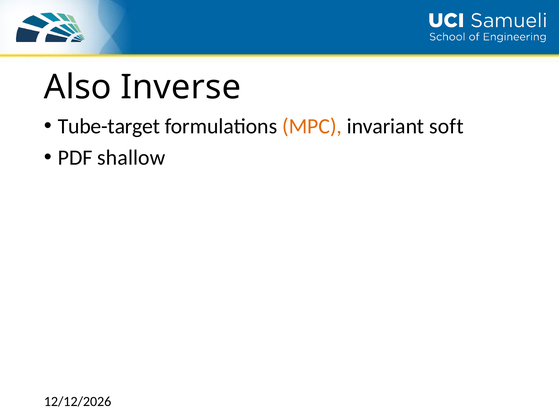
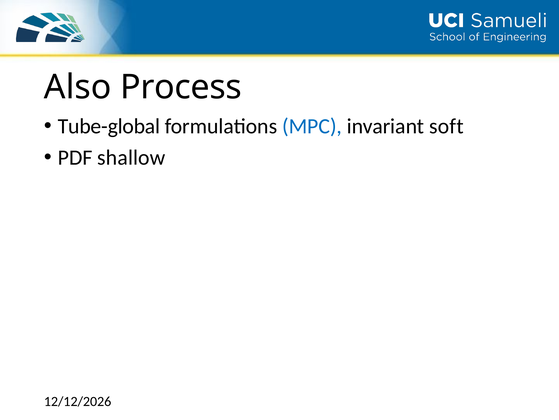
Inverse: Inverse -> Process
Tube-target: Tube-target -> Tube-global
MPC colour: orange -> blue
